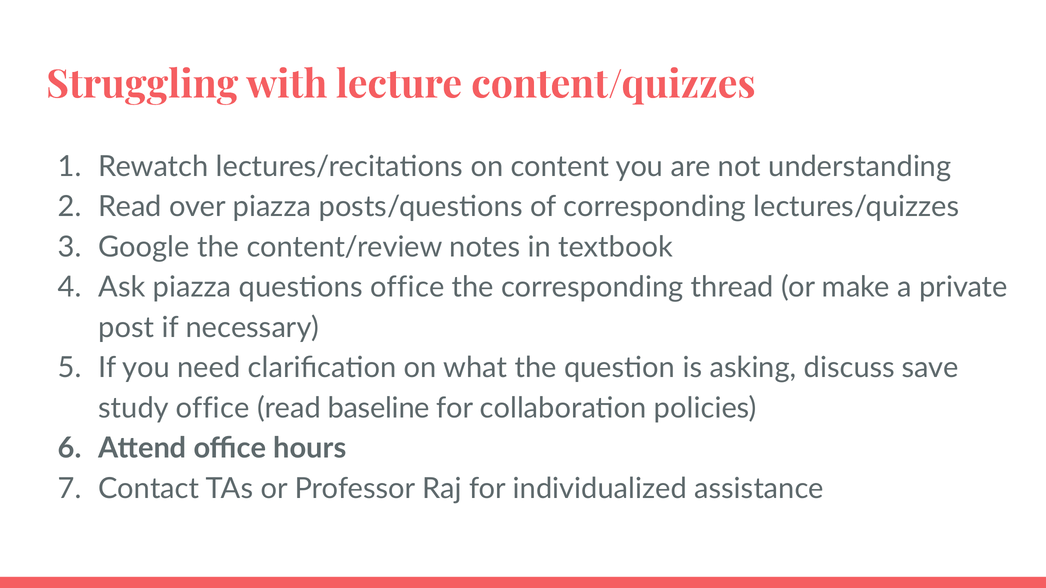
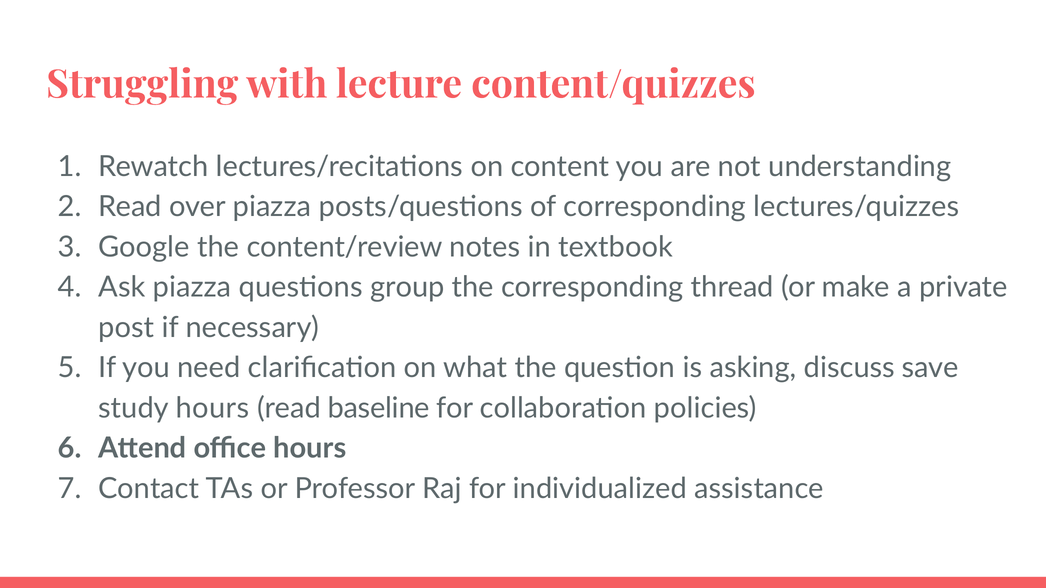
questions office: office -> group
study office: office -> hours
